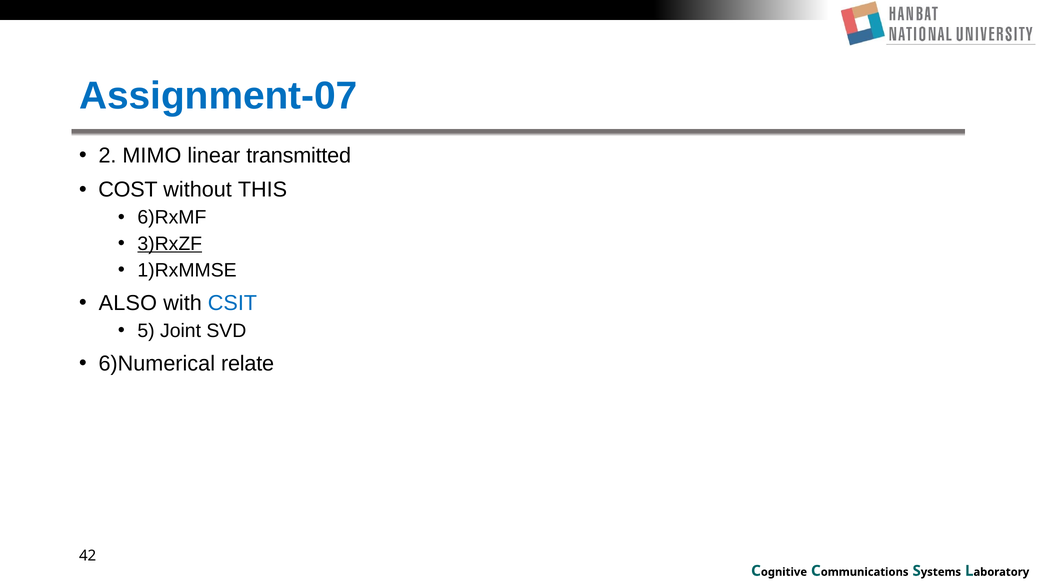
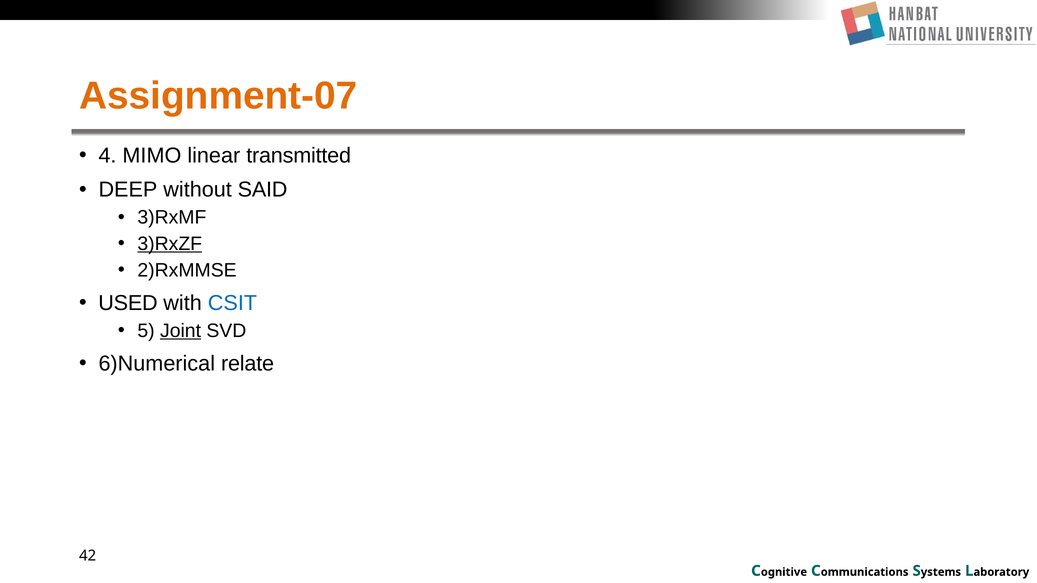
Assignment-07 colour: blue -> orange
2: 2 -> 4
COST: COST -> DEEP
THIS: THIS -> SAID
6)RxMF: 6)RxMF -> 3)RxMF
1)RxMMSE: 1)RxMMSE -> 2)RxMMSE
ALSO: ALSO -> USED
Joint underline: none -> present
